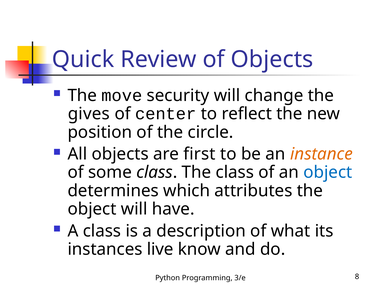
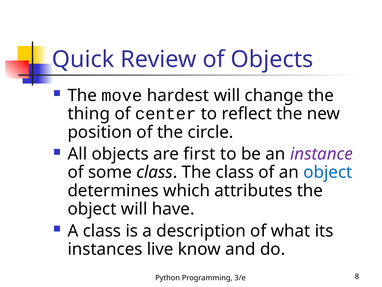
security: security -> hardest
gives: gives -> thing
instance colour: orange -> purple
